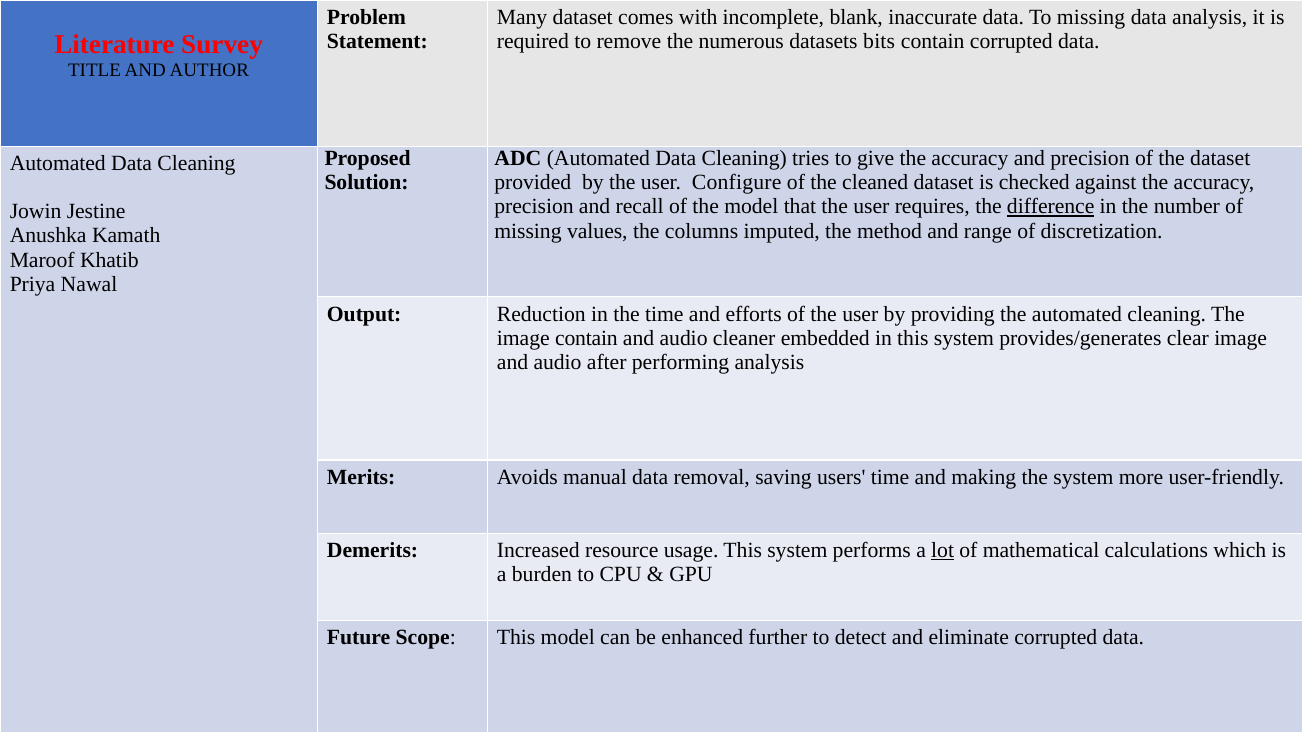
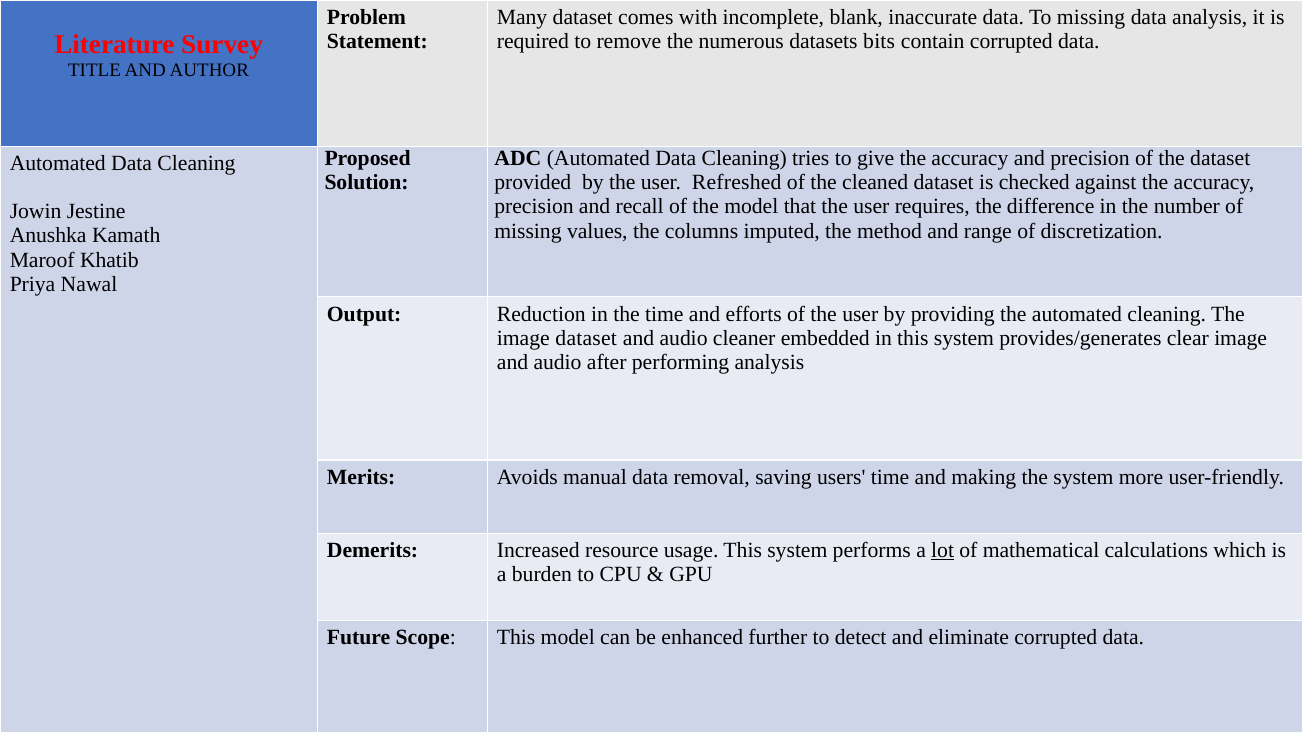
Configure: Configure -> Refreshed
difference underline: present -> none
image contain: contain -> dataset
